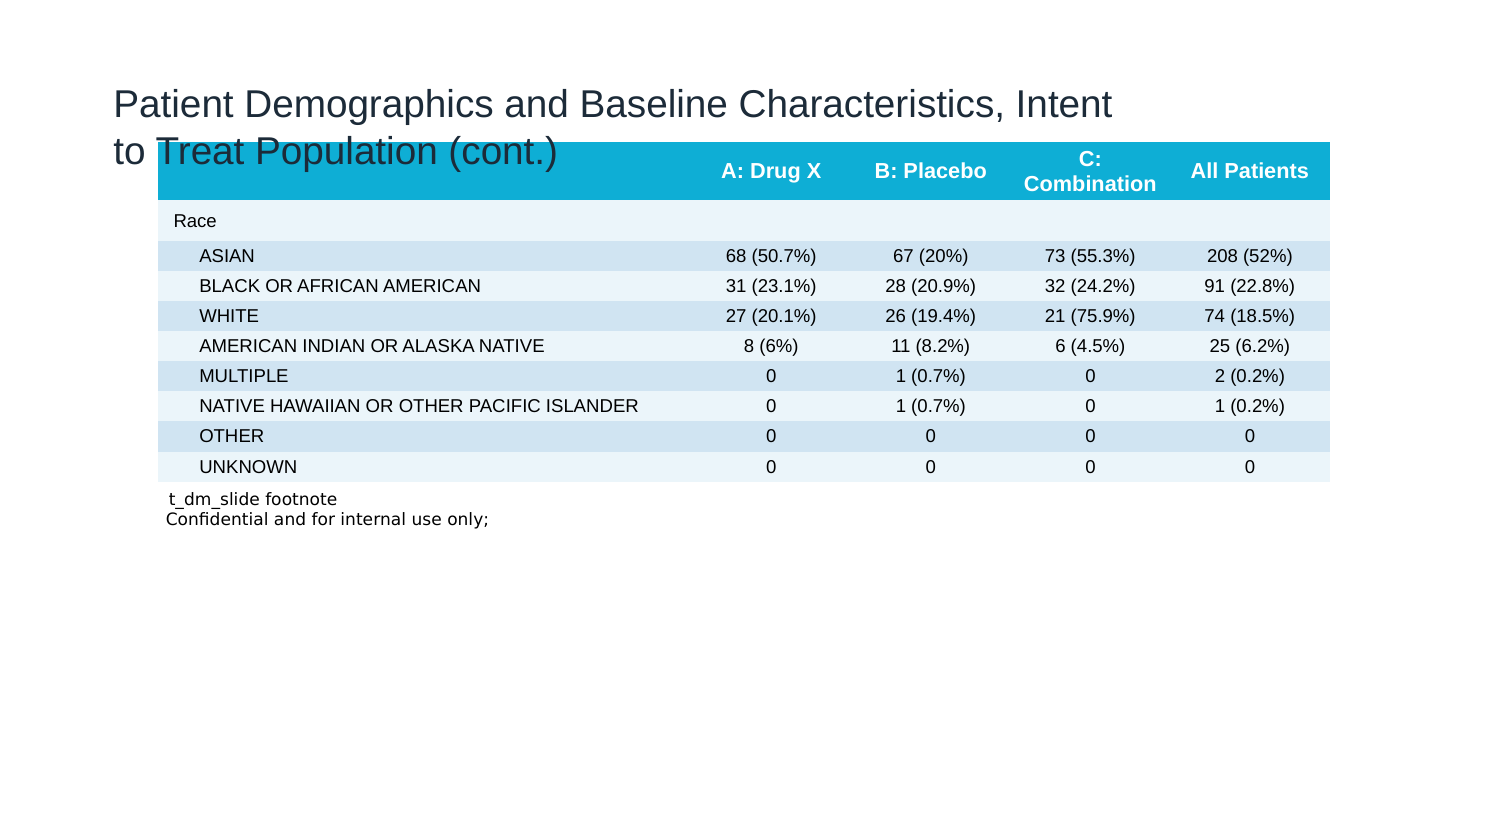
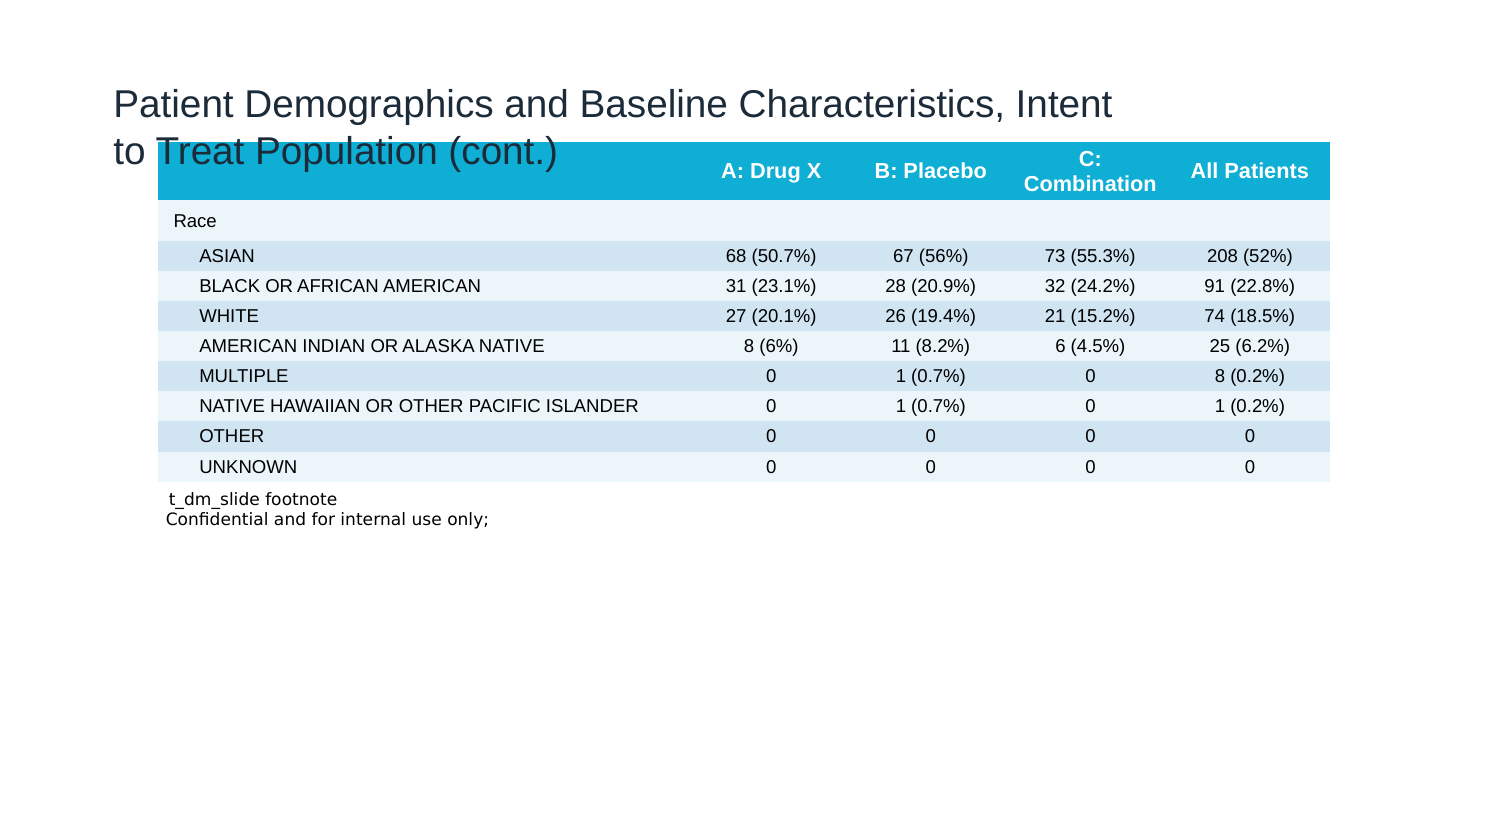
20%: 20% -> 56%
75.9%: 75.9% -> 15.2%
0 2: 2 -> 8
